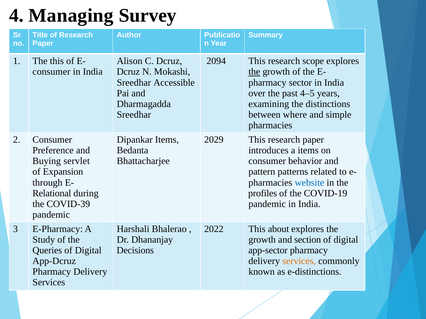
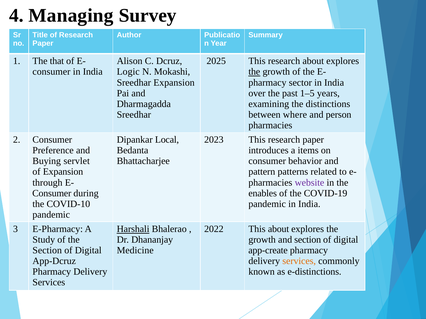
The this: this -> that
2094: 2094 -> 2025
research scope: scope -> about
Dcruz at (128, 72): Dcruz -> Logic
Sreedhar Accessible: Accessible -> Expansion
4–5: 4–5 -> 1–5
simple: simple -> person
Dipankar Items: Items -> Local
2029: 2029 -> 2023
website colour: blue -> purple
Relational at (52, 193): Relational -> Consumer
profiles: profiles -> enables
COVID-39: COVID-39 -> COVID-10
Harshali underline: none -> present
Queries at (47, 251): Queries -> Section
Decisions: Decisions -> Medicine
app-sector: app-sector -> app-create
